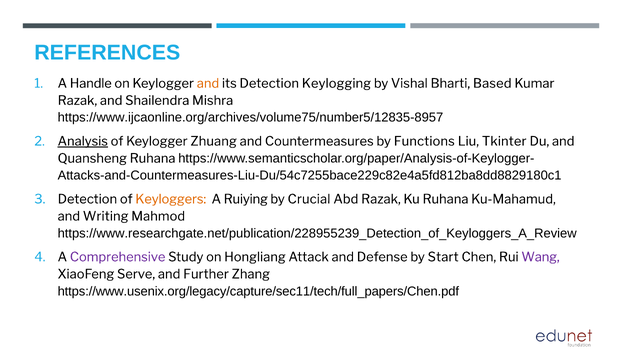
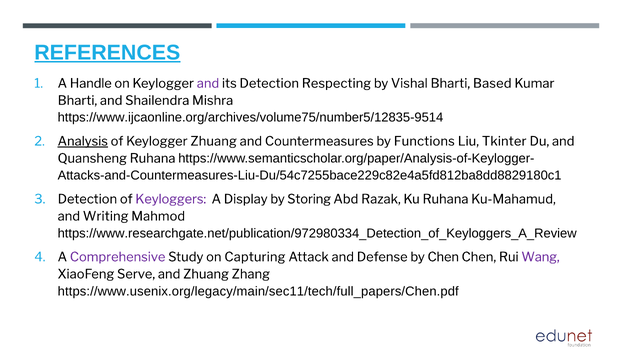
REFERENCES underline: none -> present
and at (208, 83) colour: orange -> purple
Keylogging: Keylogging -> Respecting
Razak at (77, 101): Razak -> Bharti
https://www.ijcaonline.org/archives/volume75/number5/12835-8957: https://www.ijcaonline.org/archives/volume75/number5/12835-8957 -> https://www.ijcaonline.org/archives/volume75/number5/12835-9514
Keyloggers colour: orange -> purple
Ruiying: Ruiying -> Display
Crucial: Crucial -> Storing
https://www.researchgate.net/publication/228955239_Detection_of_Keyloggers_A_Review: https://www.researchgate.net/publication/228955239_Detection_of_Keyloggers_A_Review -> https://www.researchgate.net/publication/972980334_Detection_of_Keyloggers_A_Review
Hongliang: Hongliang -> Capturing
by Start: Start -> Chen
and Further: Further -> Zhuang
https://www.usenix.org/legacy/capture/sec11/tech/full_papers/Chen.pdf: https://www.usenix.org/legacy/capture/sec11/tech/full_papers/Chen.pdf -> https://www.usenix.org/legacy/main/sec11/tech/full_papers/Chen.pdf
